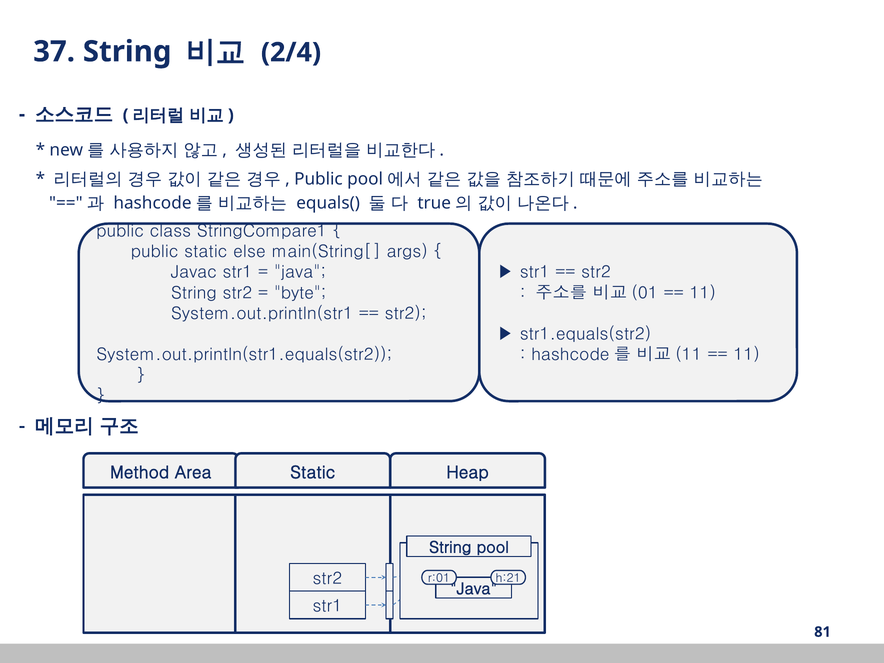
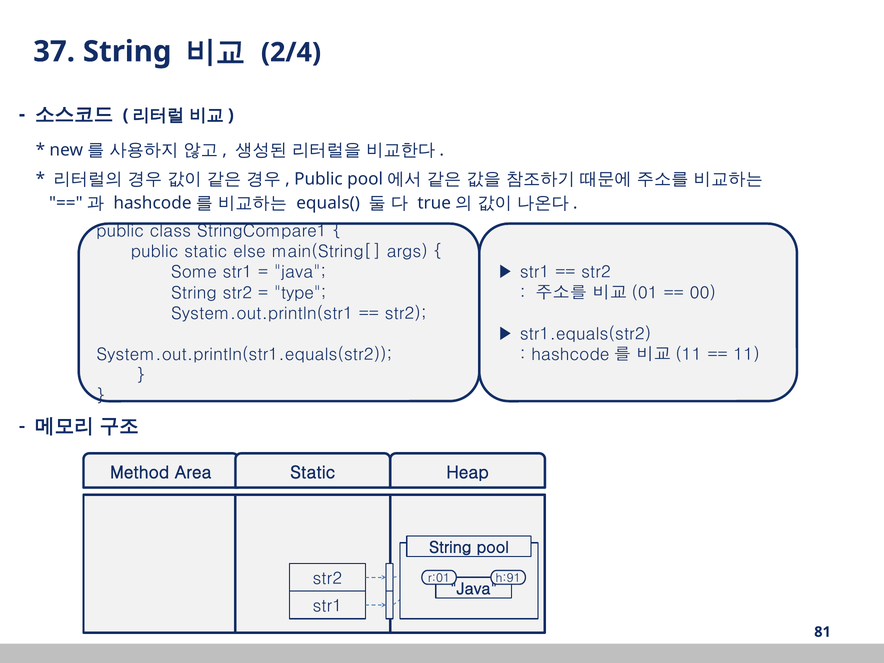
Javac: Javac -> Some
byte: byte -> type
11 at (703, 293): 11 -> 00
h:21: h:21 -> h:91
